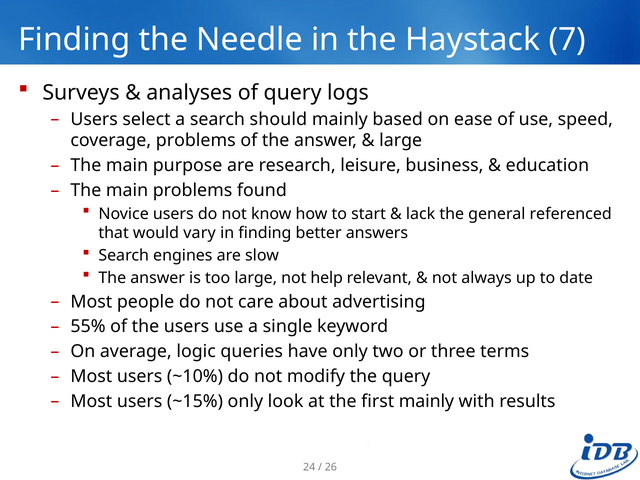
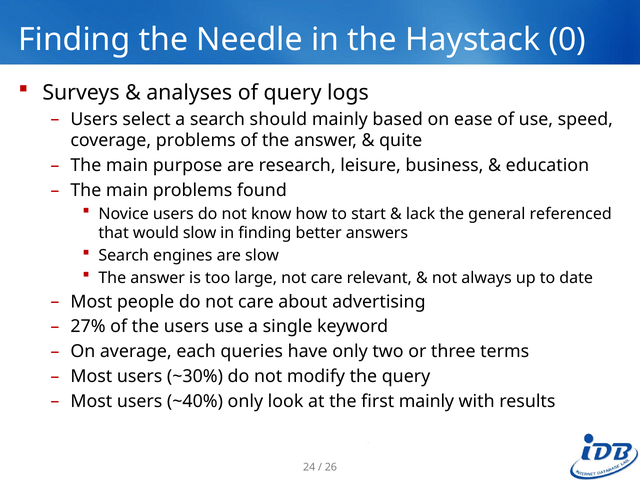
7: 7 -> 0
large at (401, 141): large -> quite
would vary: vary -> slow
large not help: help -> care
55%: 55% -> 27%
logic: logic -> each
~10%: ~10% -> ~30%
~15%: ~15% -> ~40%
